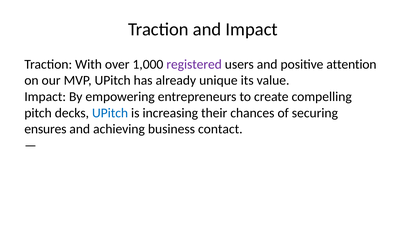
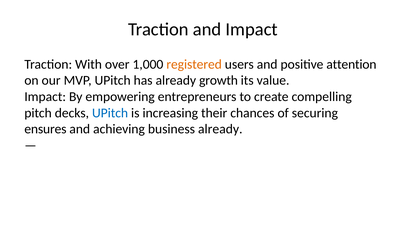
registered colour: purple -> orange
unique: unique -> growth
business contact: contact -> already
